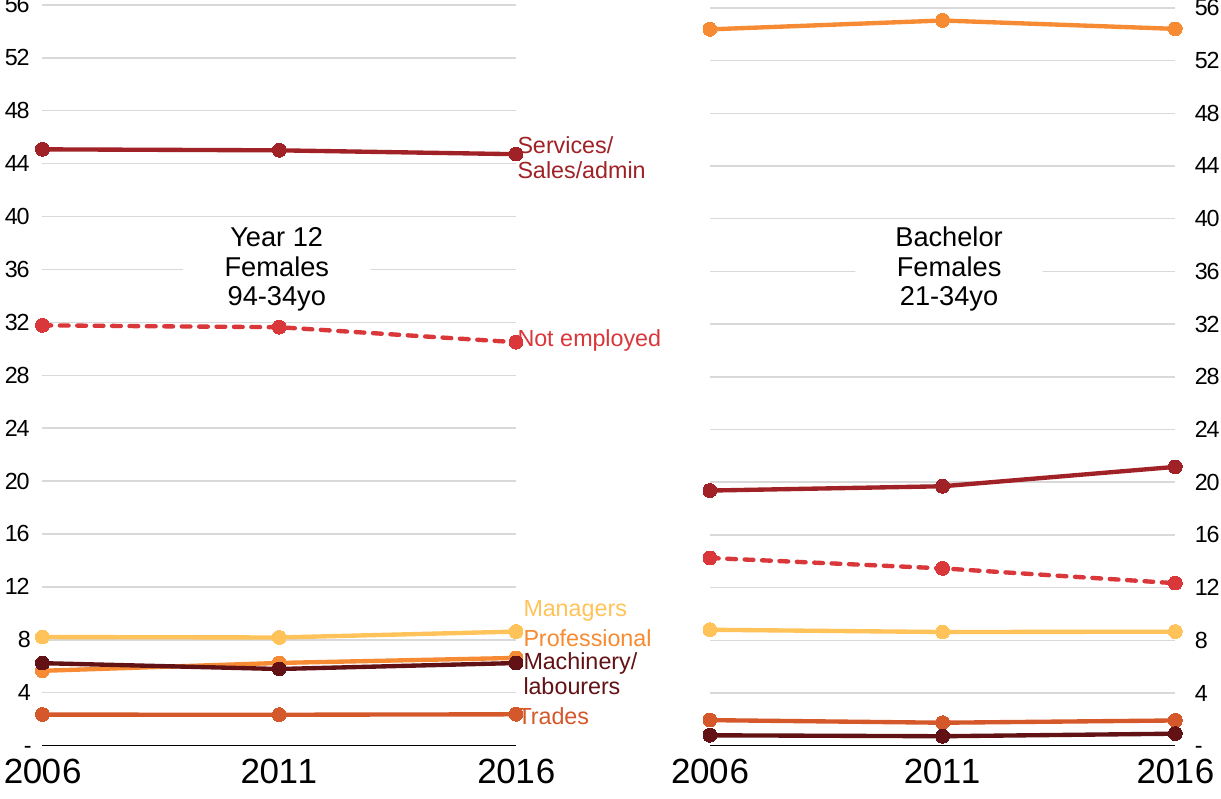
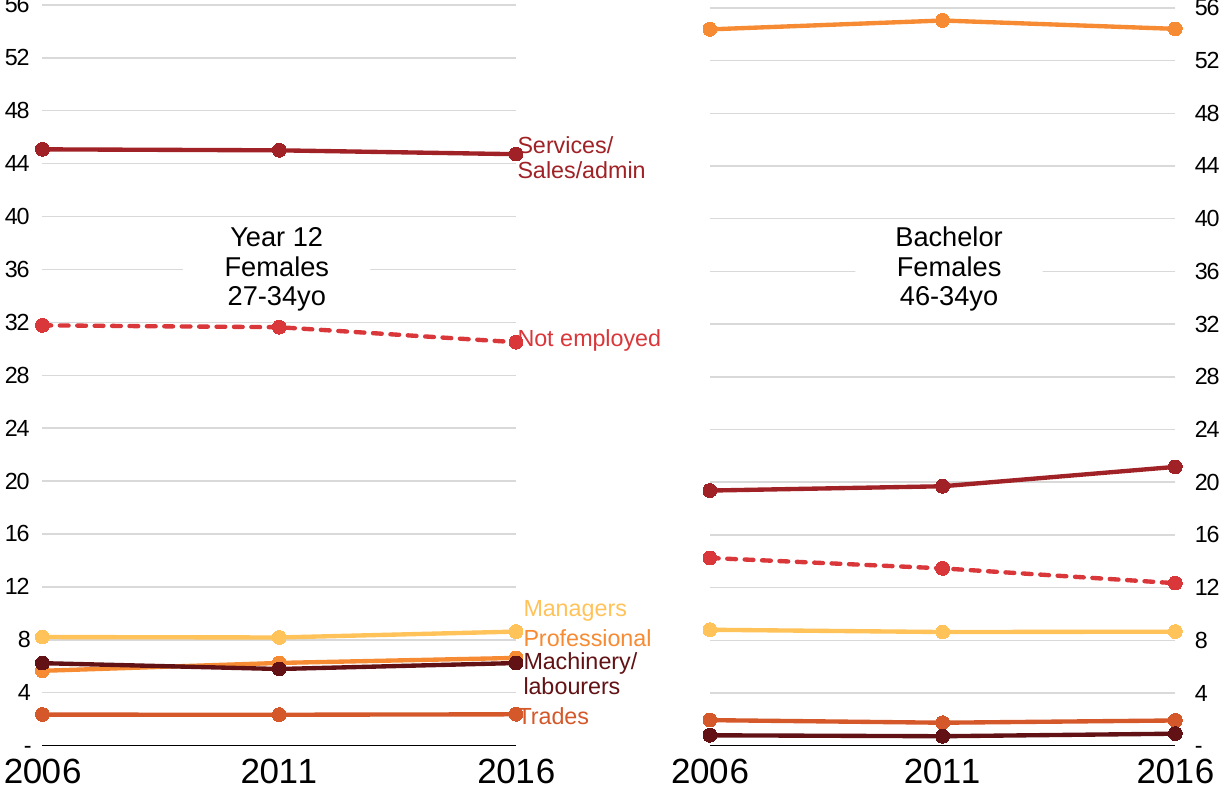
94-34yo: 94-34yo -> 27-34yo
21-34yo: 21-34yo -> 46-34yo
